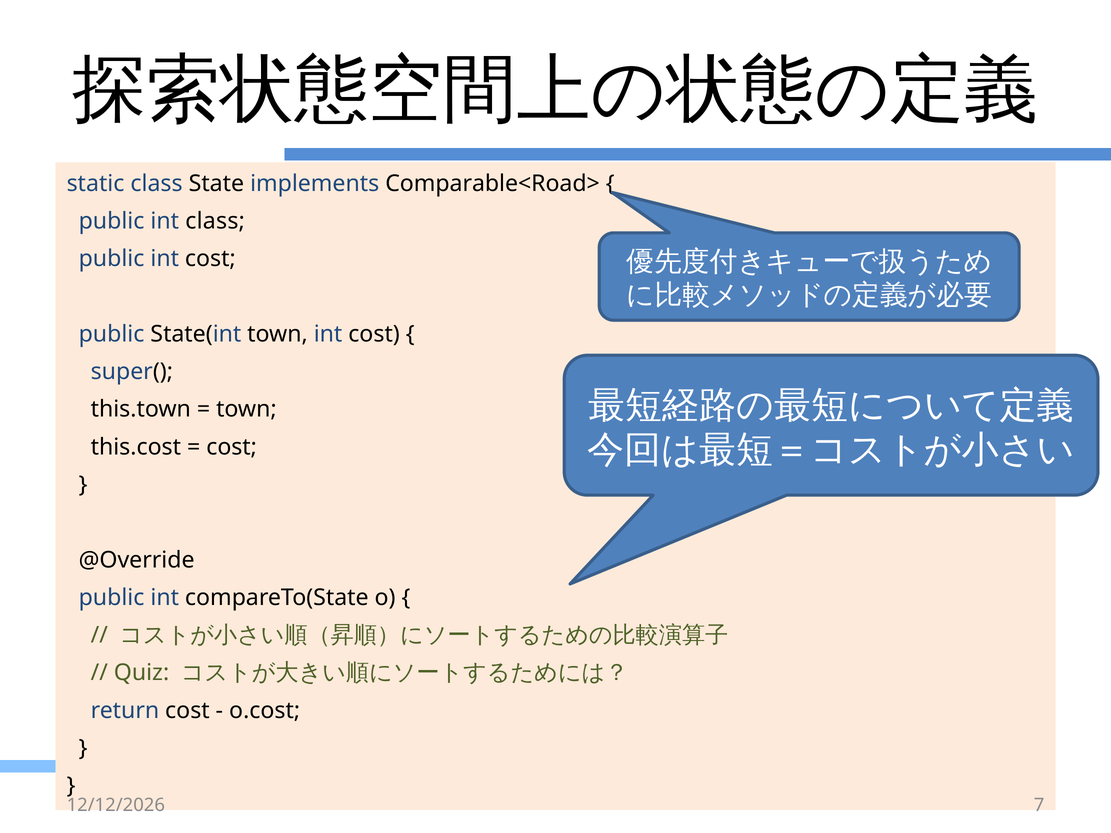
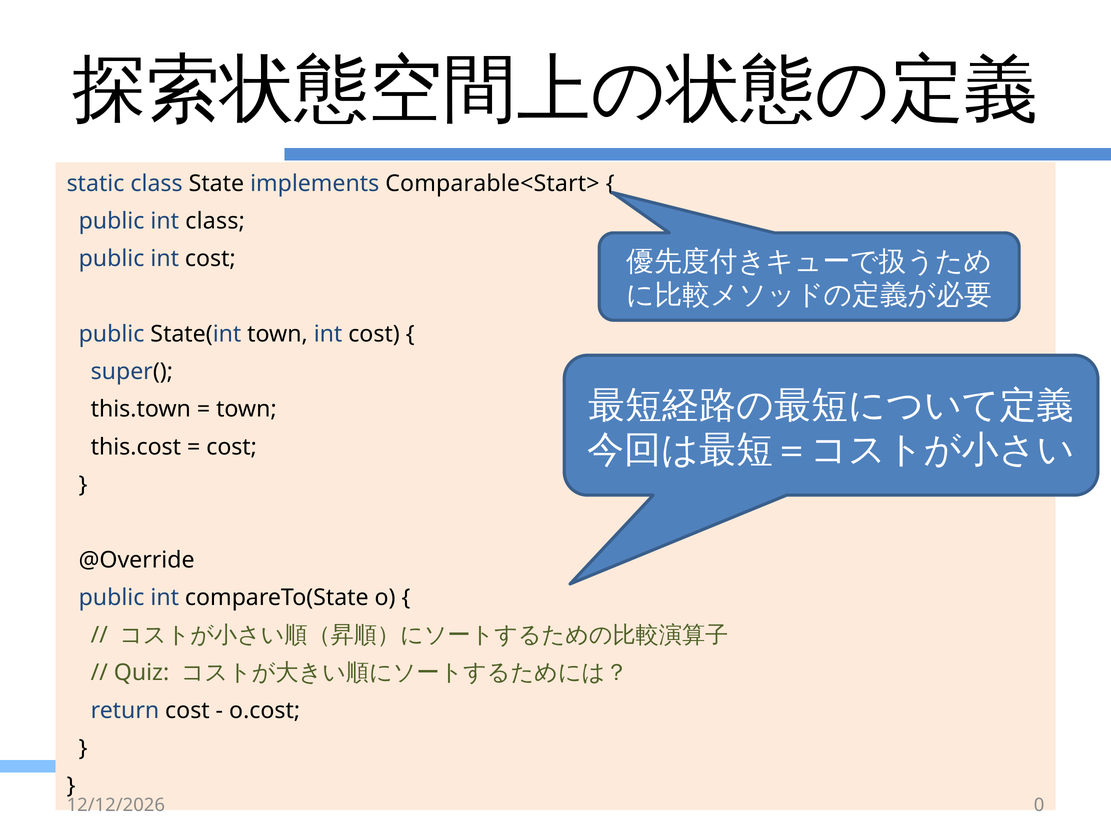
Comparable<Road>: Comparable<Road> -> Comparable<Start>
7: 7 -> 0
